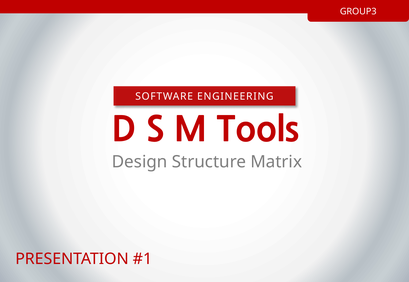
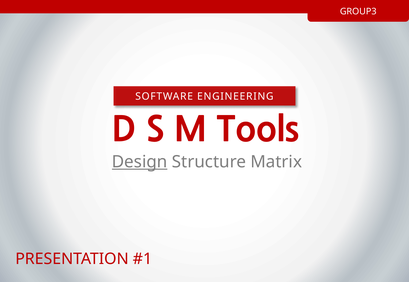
Design underline: none -> present
